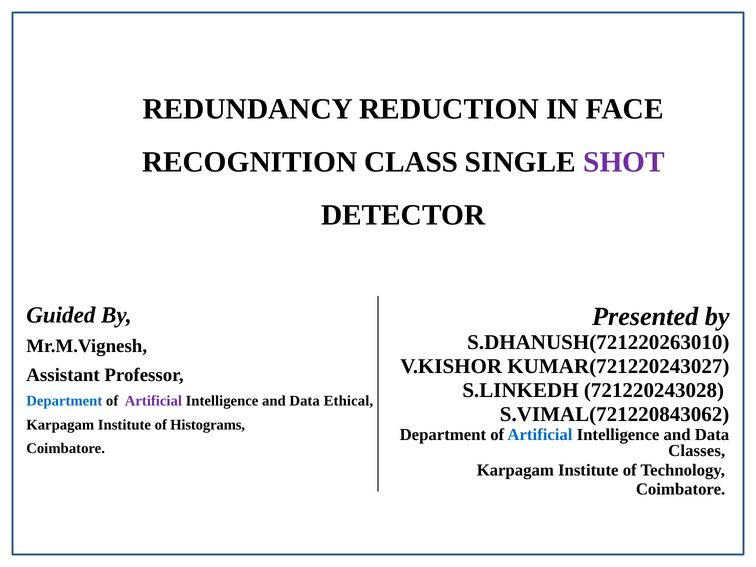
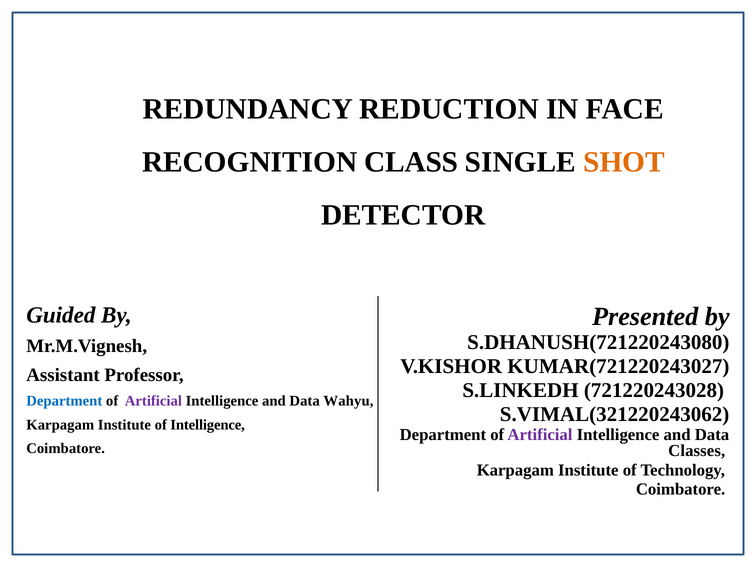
SHOT colour: purple -> orange
S.DHANUSH(721220263010: S.DHANUSH(721220263010 -> S.DHANUSH(721220243080
Ethical: Ethical -> Wahyu
S.VIMAL(721220843062: S.VIMAL(721220843062 -> S.VIMAL(321220243062
of Histograms: Histograms -> Intelligence
Artificial at (540, 435) colour: blue -> purple
